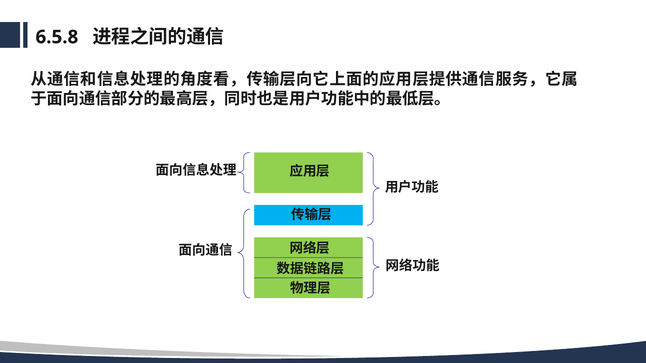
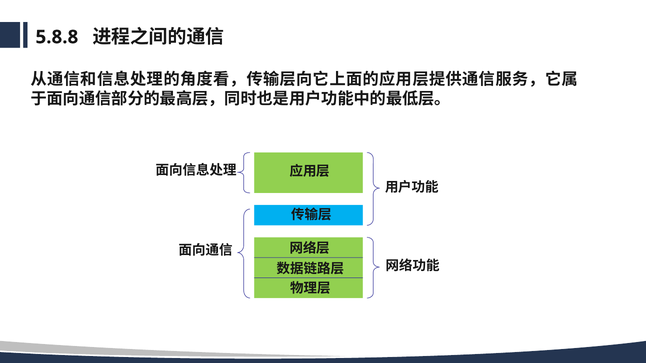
6.5.8: 6.5.8 -> 5.8.8
